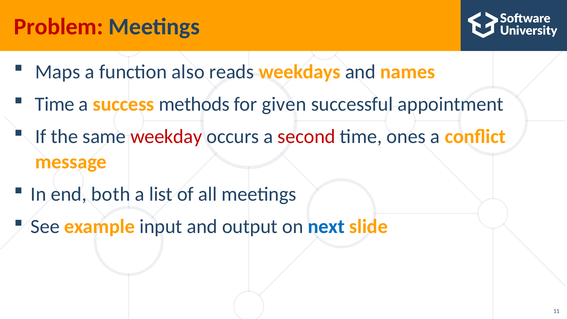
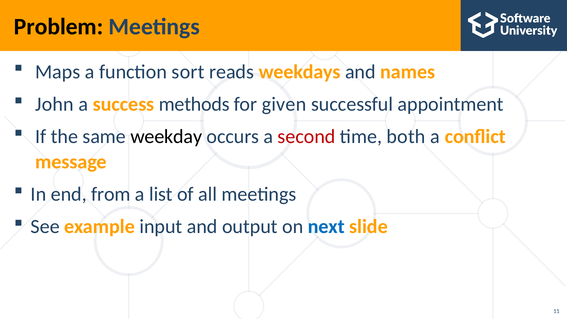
Problem colour: red -> black
also: also -> sort
Time at (55, 104): Time -> John
weekday colour: red -> black
ones: ones -> both
both: both -> from
